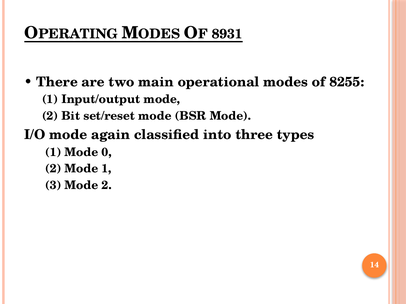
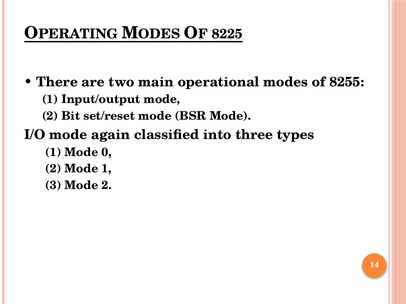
8931: 8931 -> 8225
